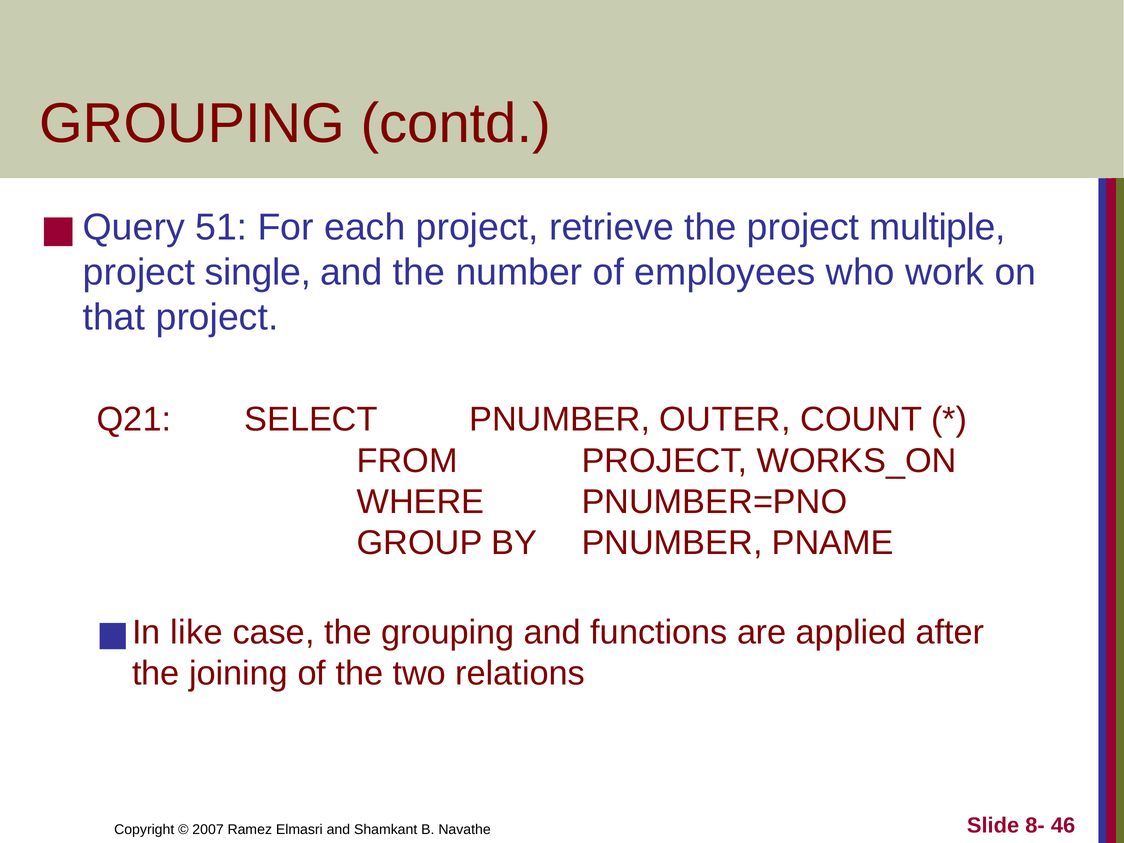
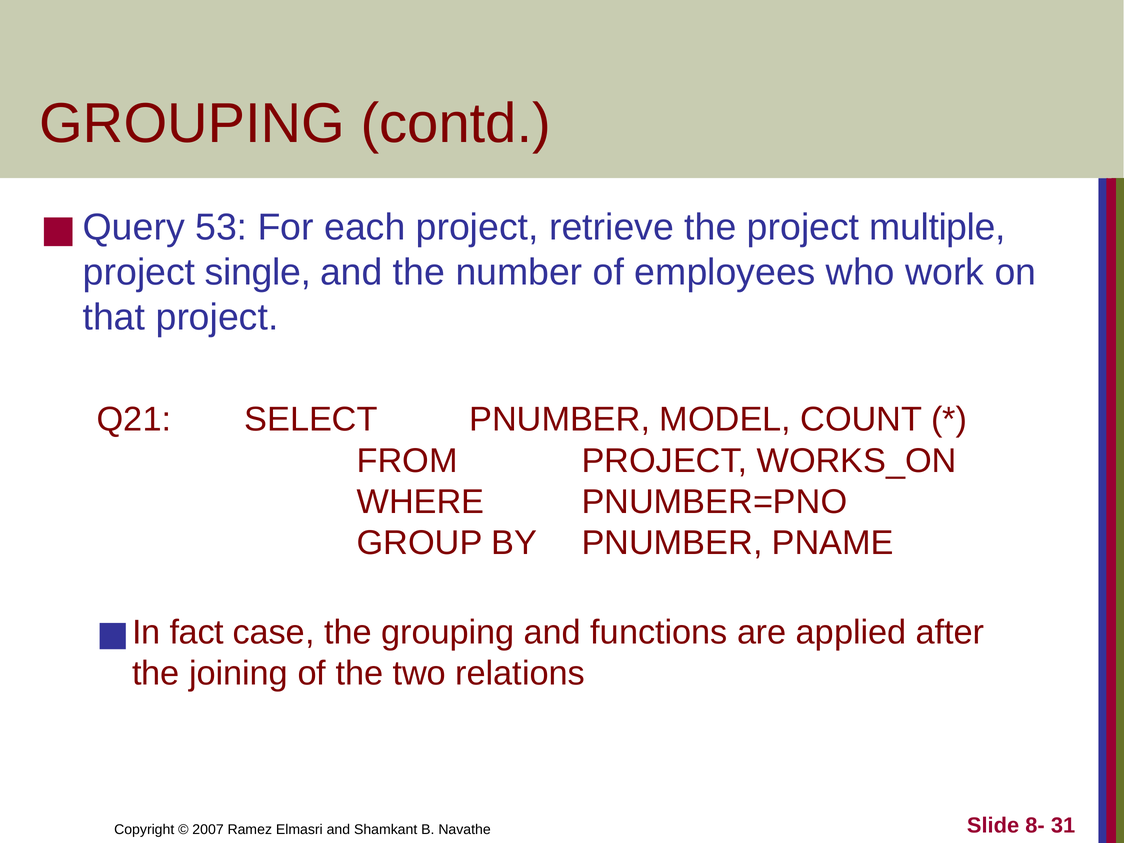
51: 51 -> 53
OUTER: OUTER -> MODEL
like: like -> fact
46: 46 -> 31
